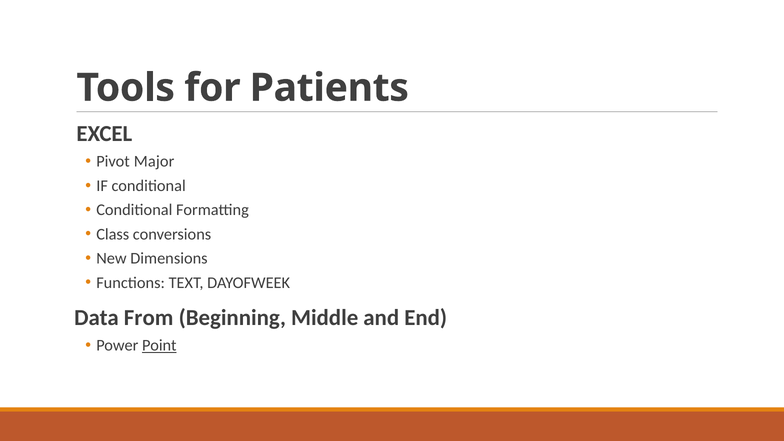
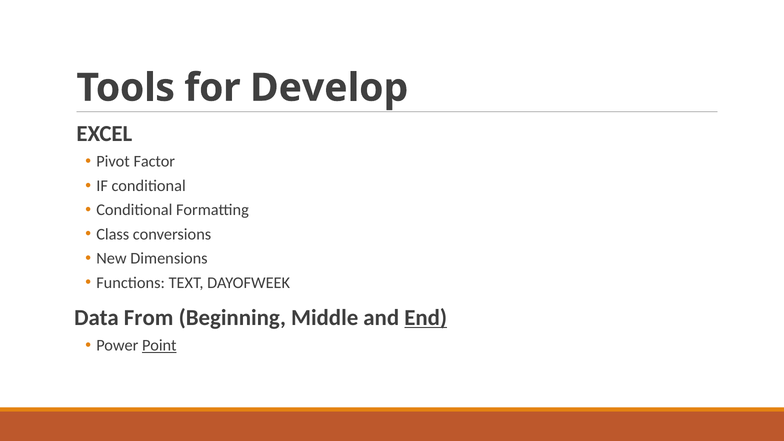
Patients: Patients -> Develop
Major: Major -> Factor
End underline: none -> present
